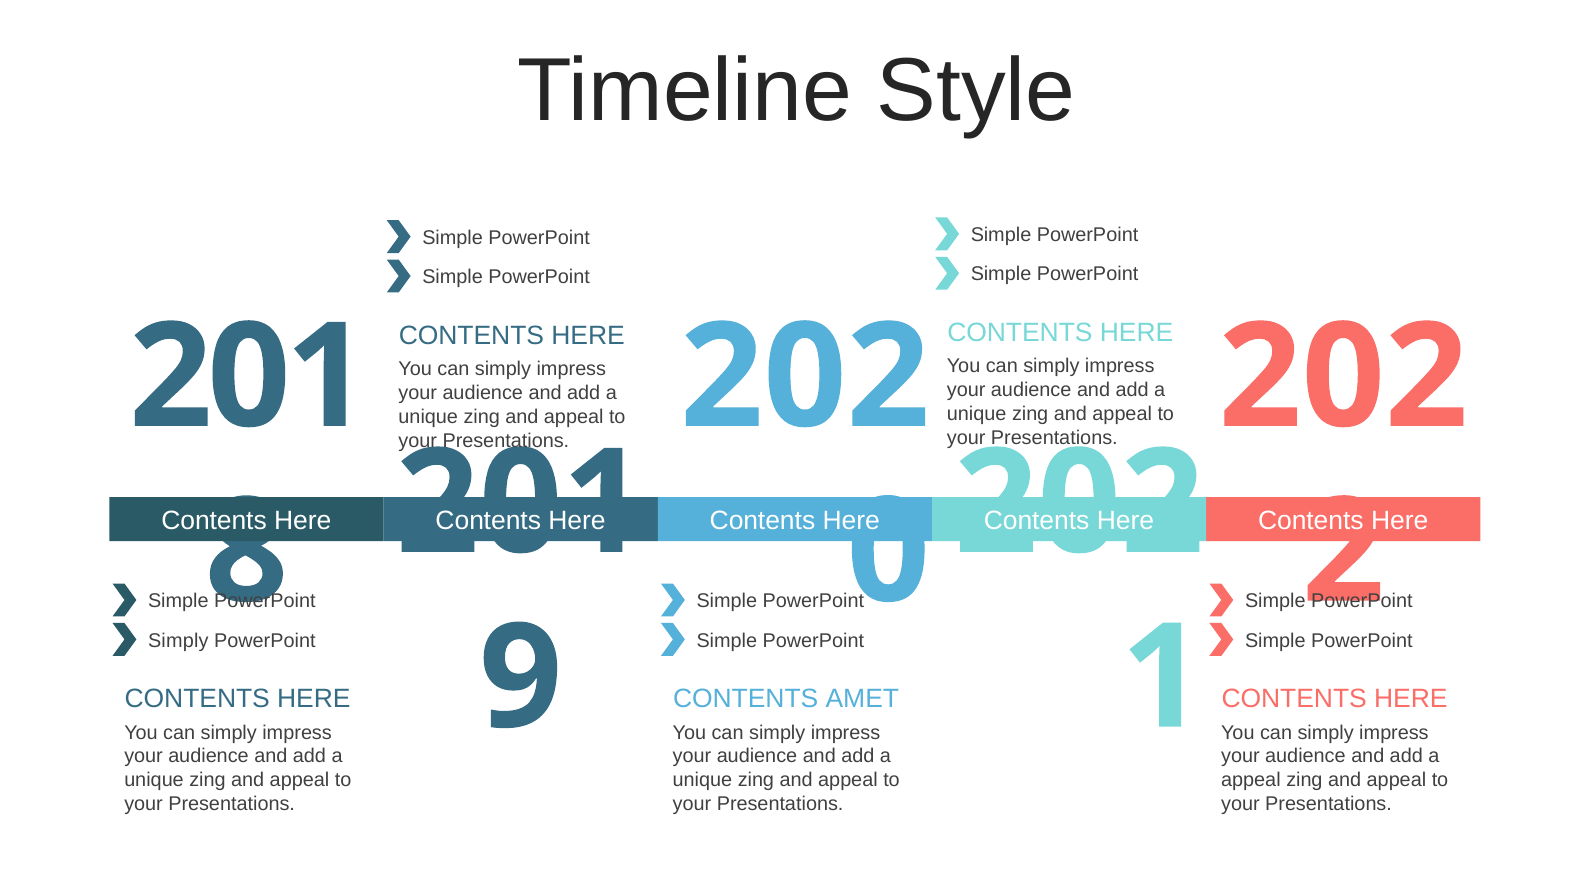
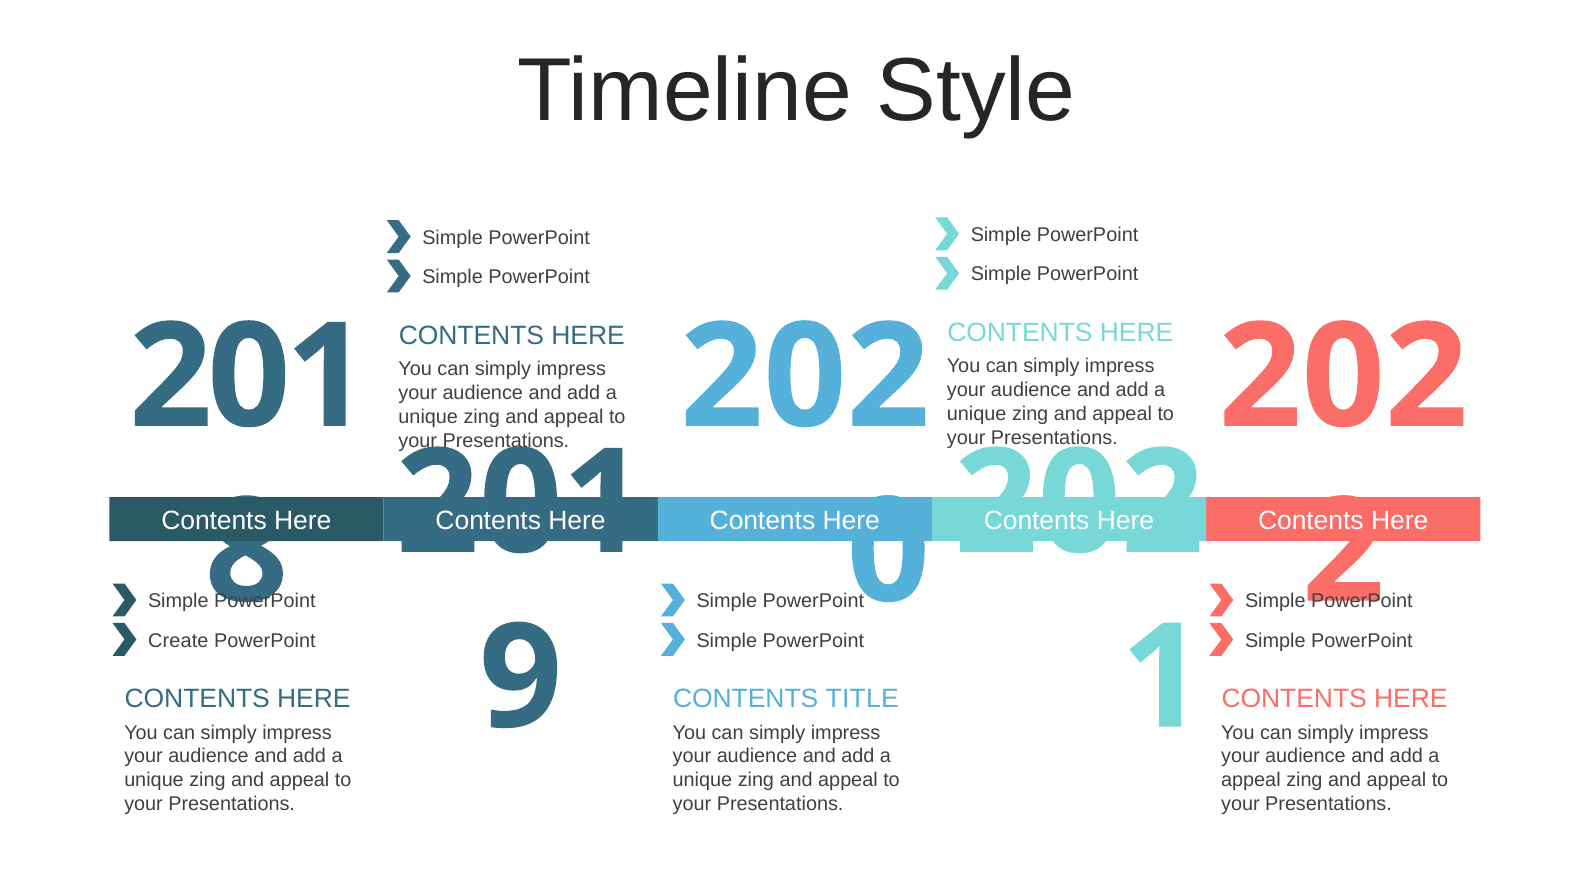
Simply at (178, 641): Simply -> Create
AMET: AMET -> TITLE
